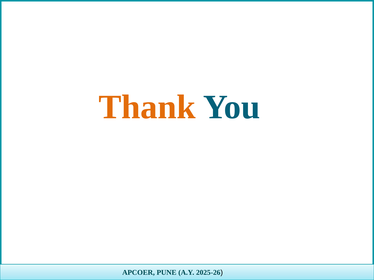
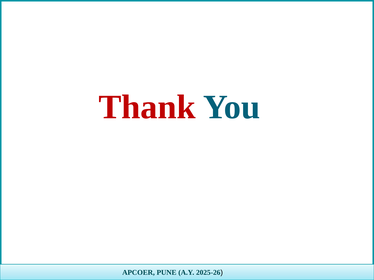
Thank colour: orange -> red
